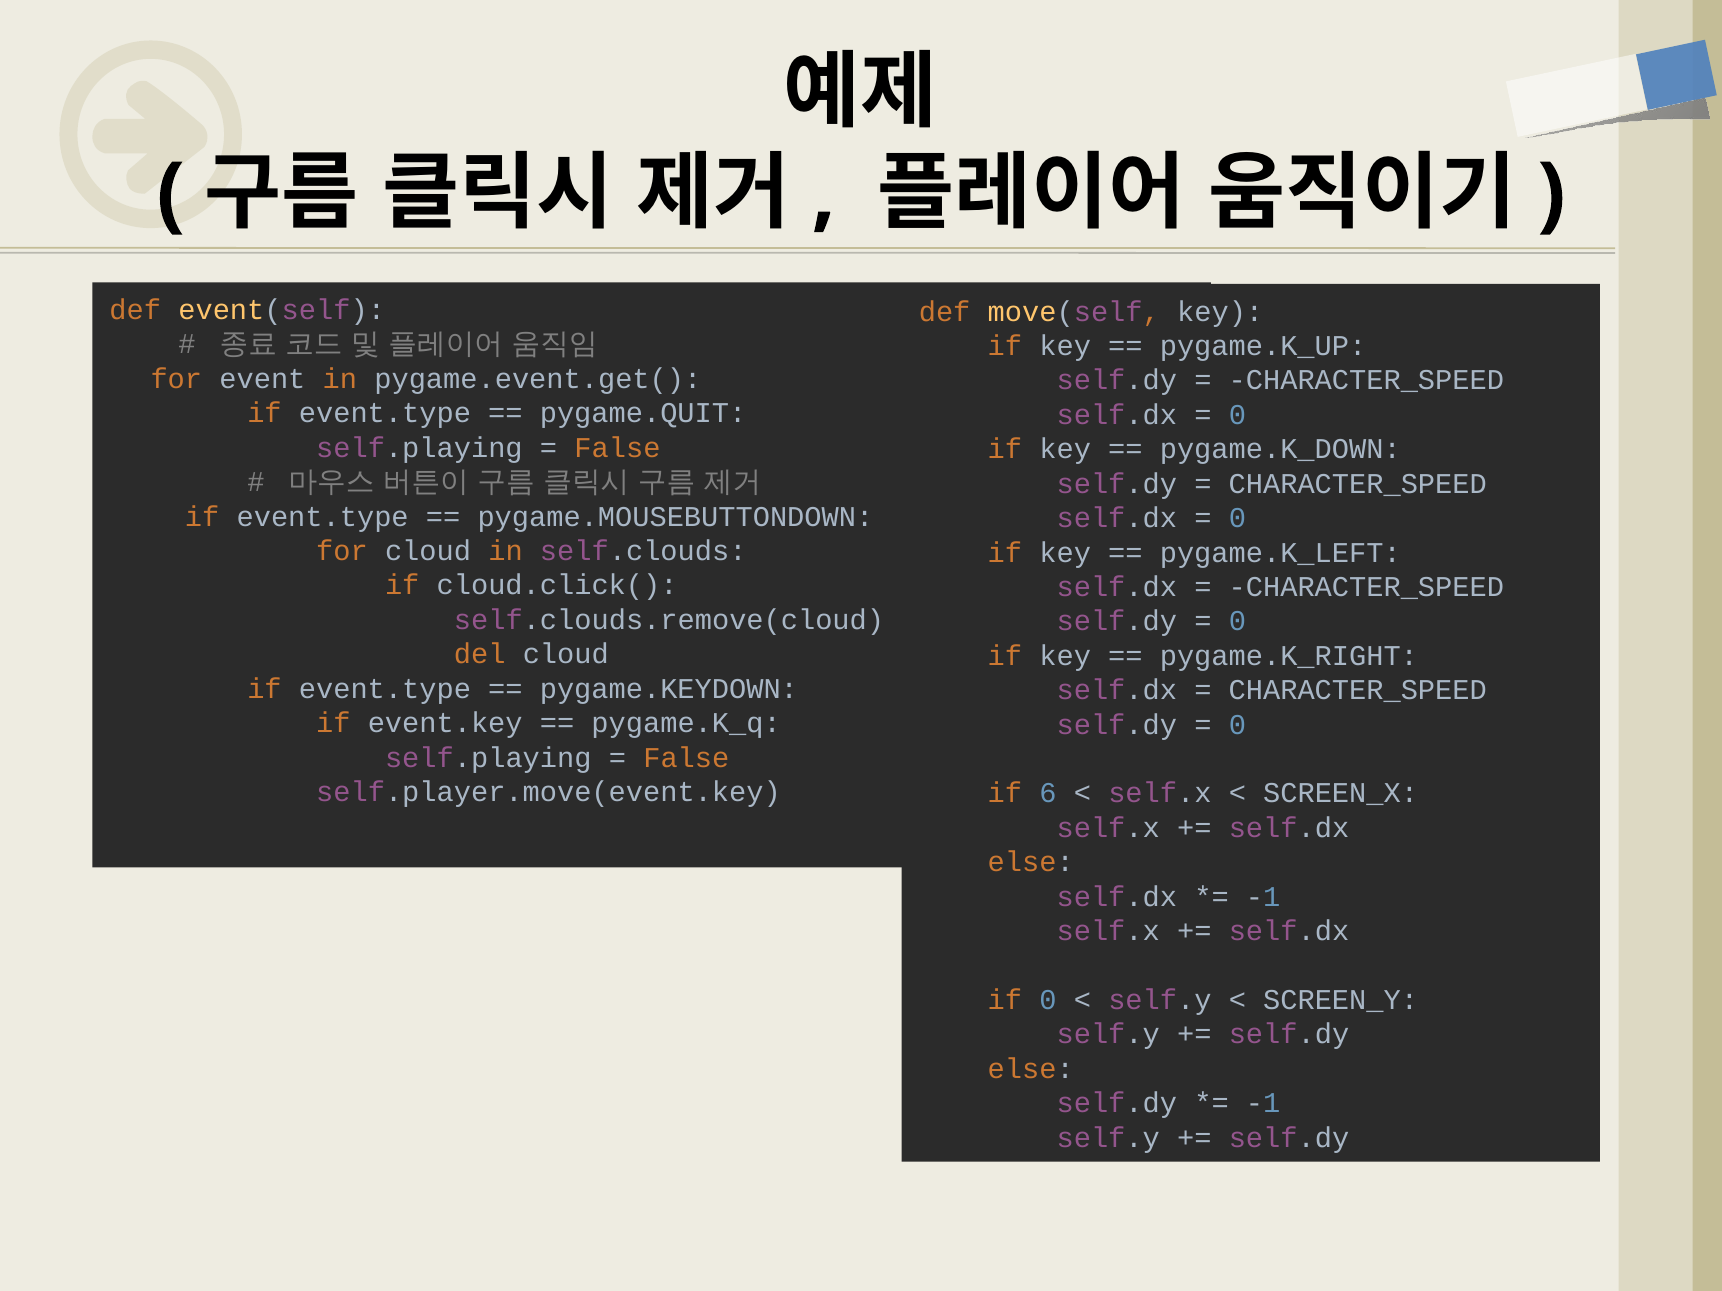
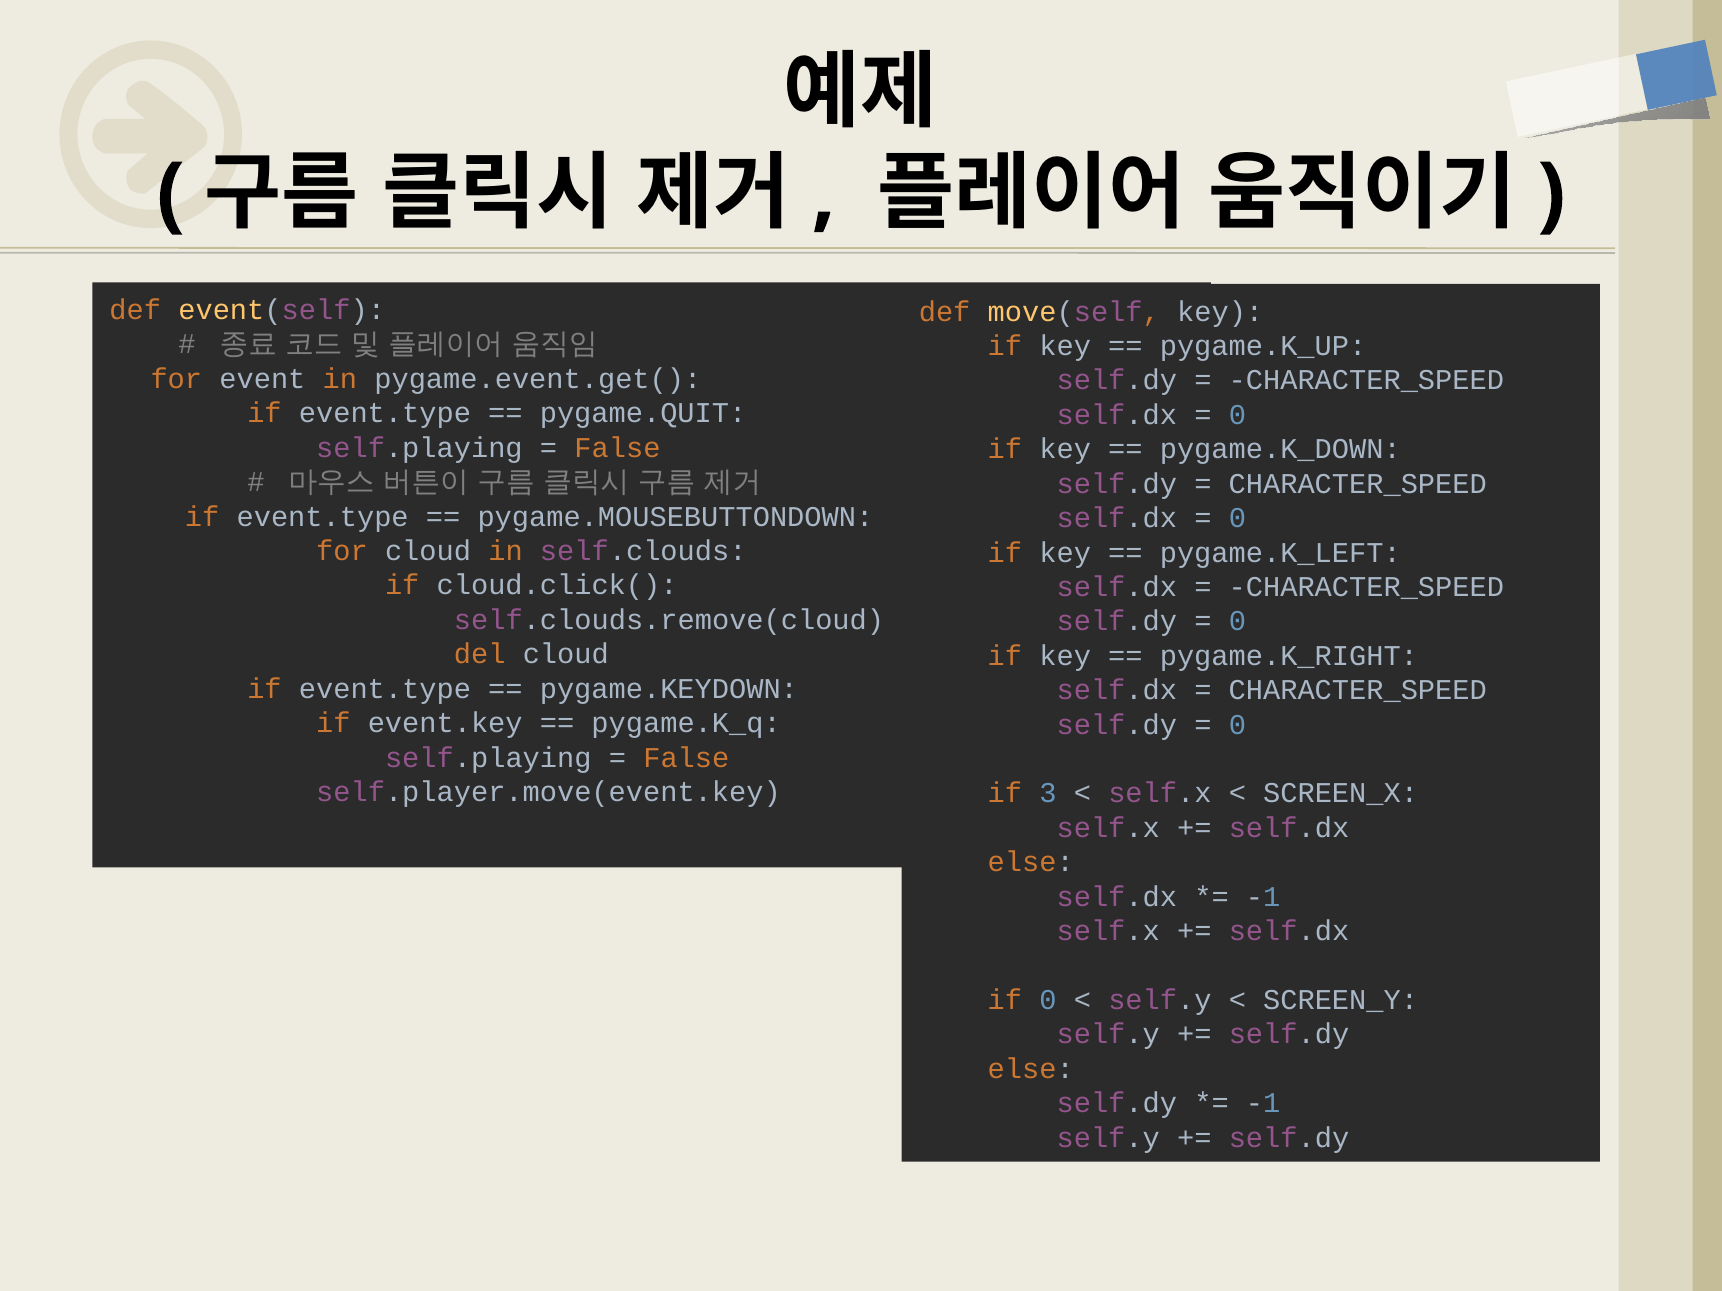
6: 6 -> 3
